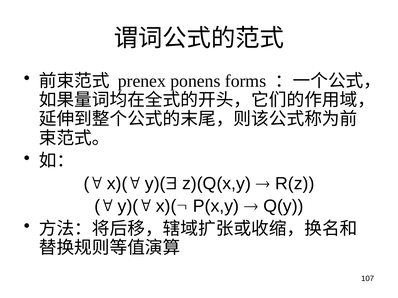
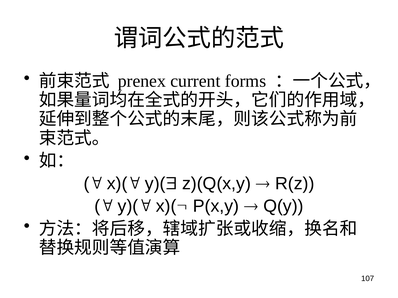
ponens: ponens -> current
